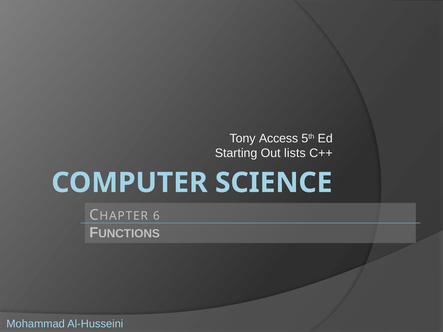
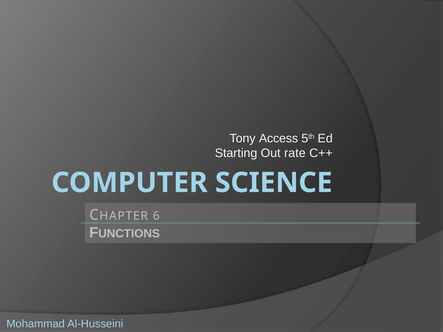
lists: lists -> rate
